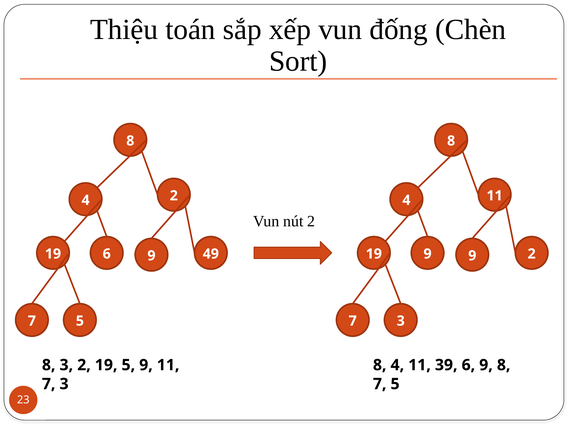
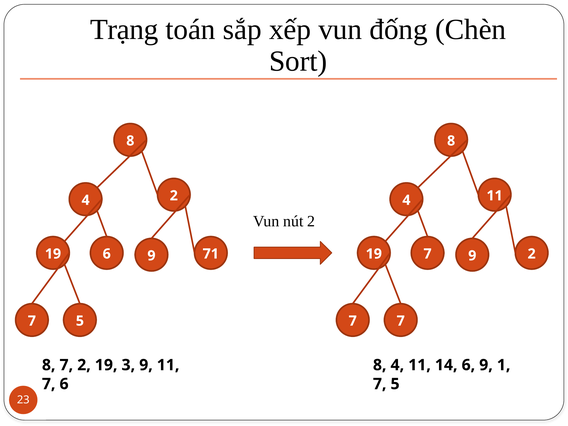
Thiệu: Thiệu -> Trạng
49: 49 -> 71
19 9: 9 -> 7
3 at (401, 321): 3 -> 7
8 3: 3 -> 7
19 5: 5 -> 3
39: 39 -> 14
9 8: 8 -> 1
3 at (64, 384): 3 -> 6
